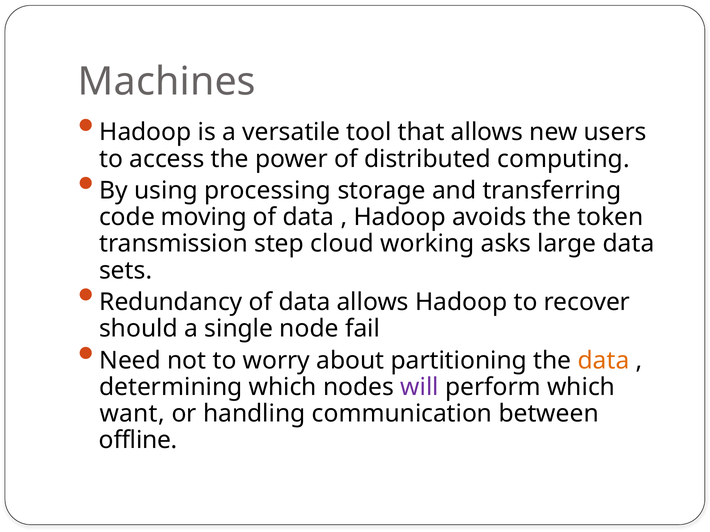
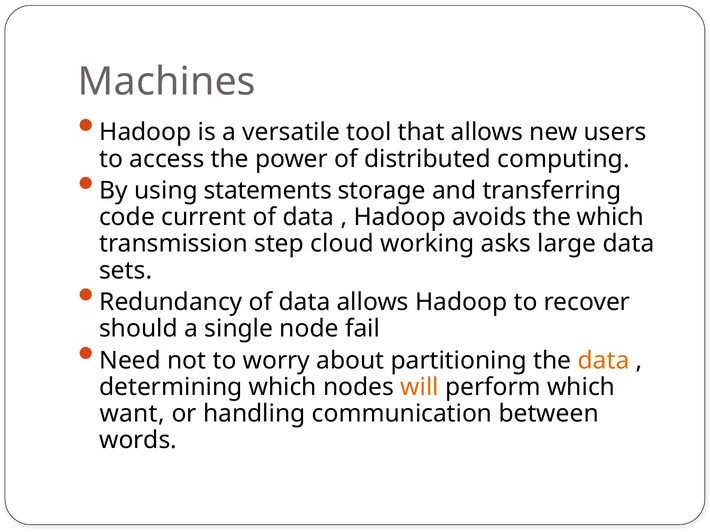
processing: processing -> statements
moving: moving -> current
the token: token -> which
will colour: purple -> orange
offline: offline -> words
